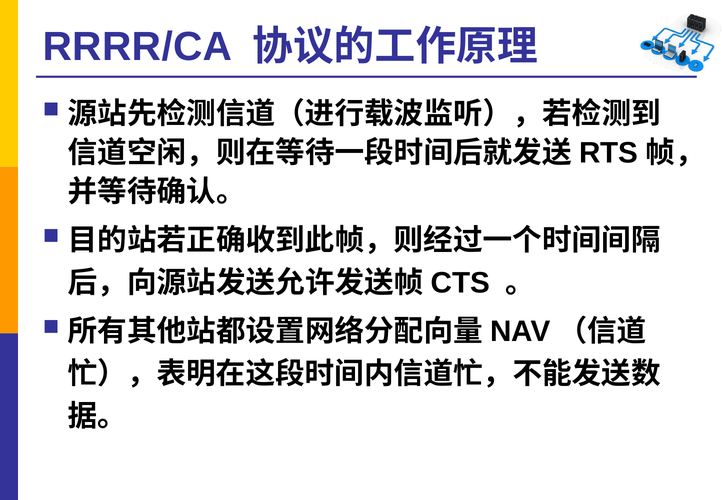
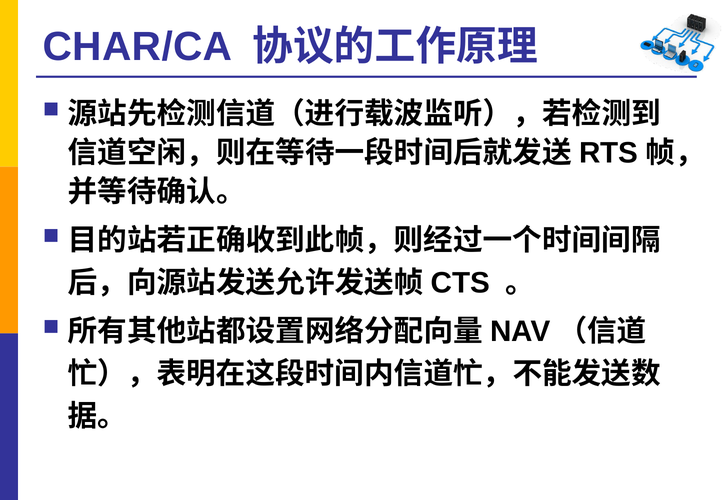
RRRR/CA: RRRR/CA -> CHAR/CA
